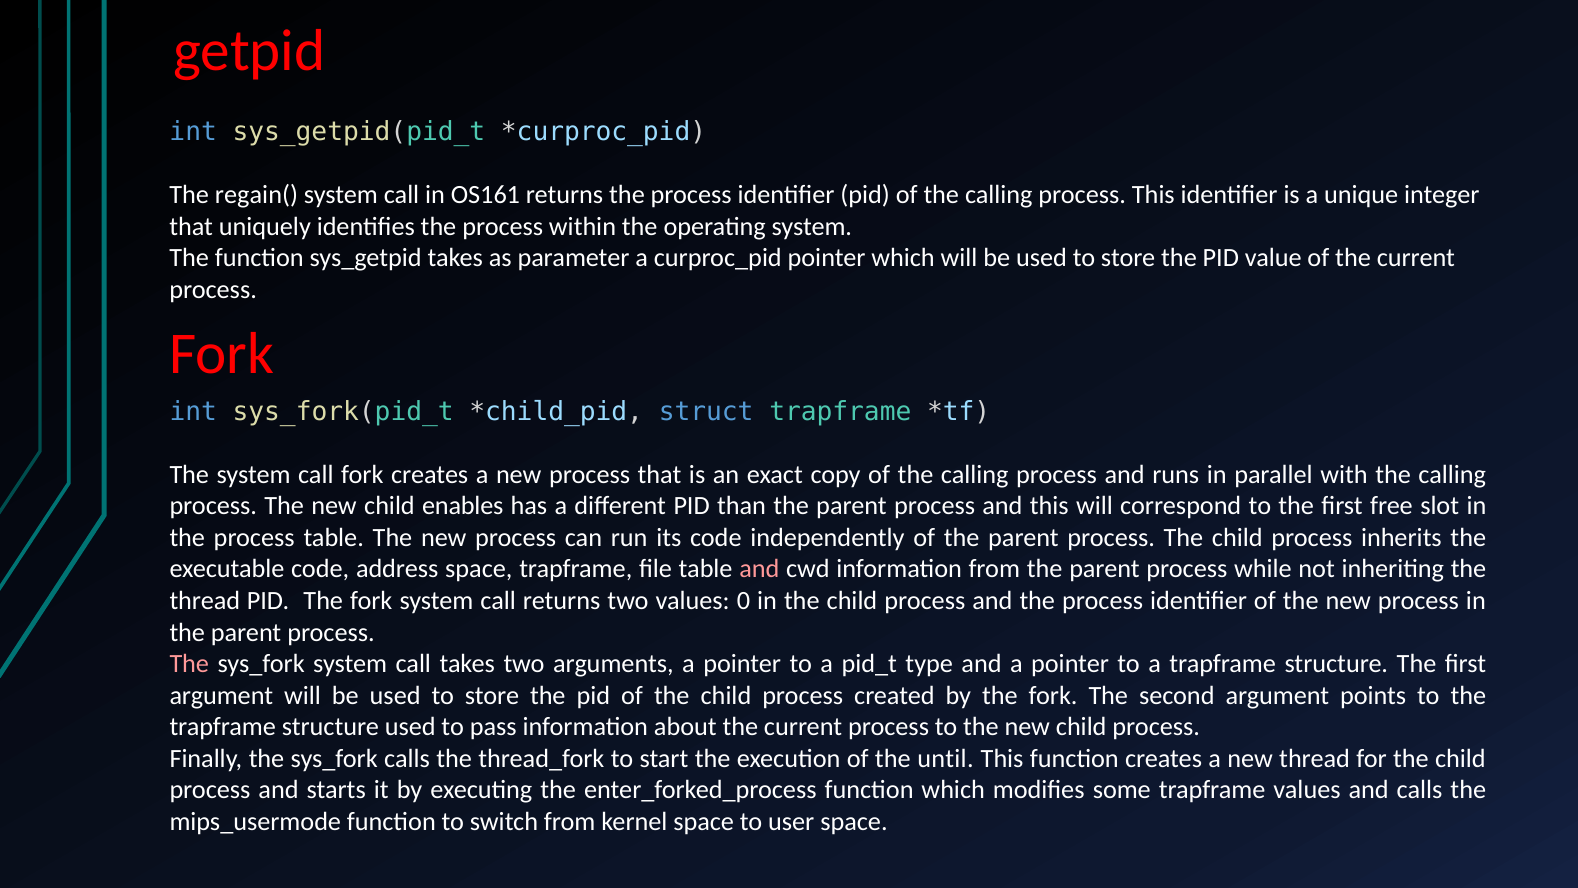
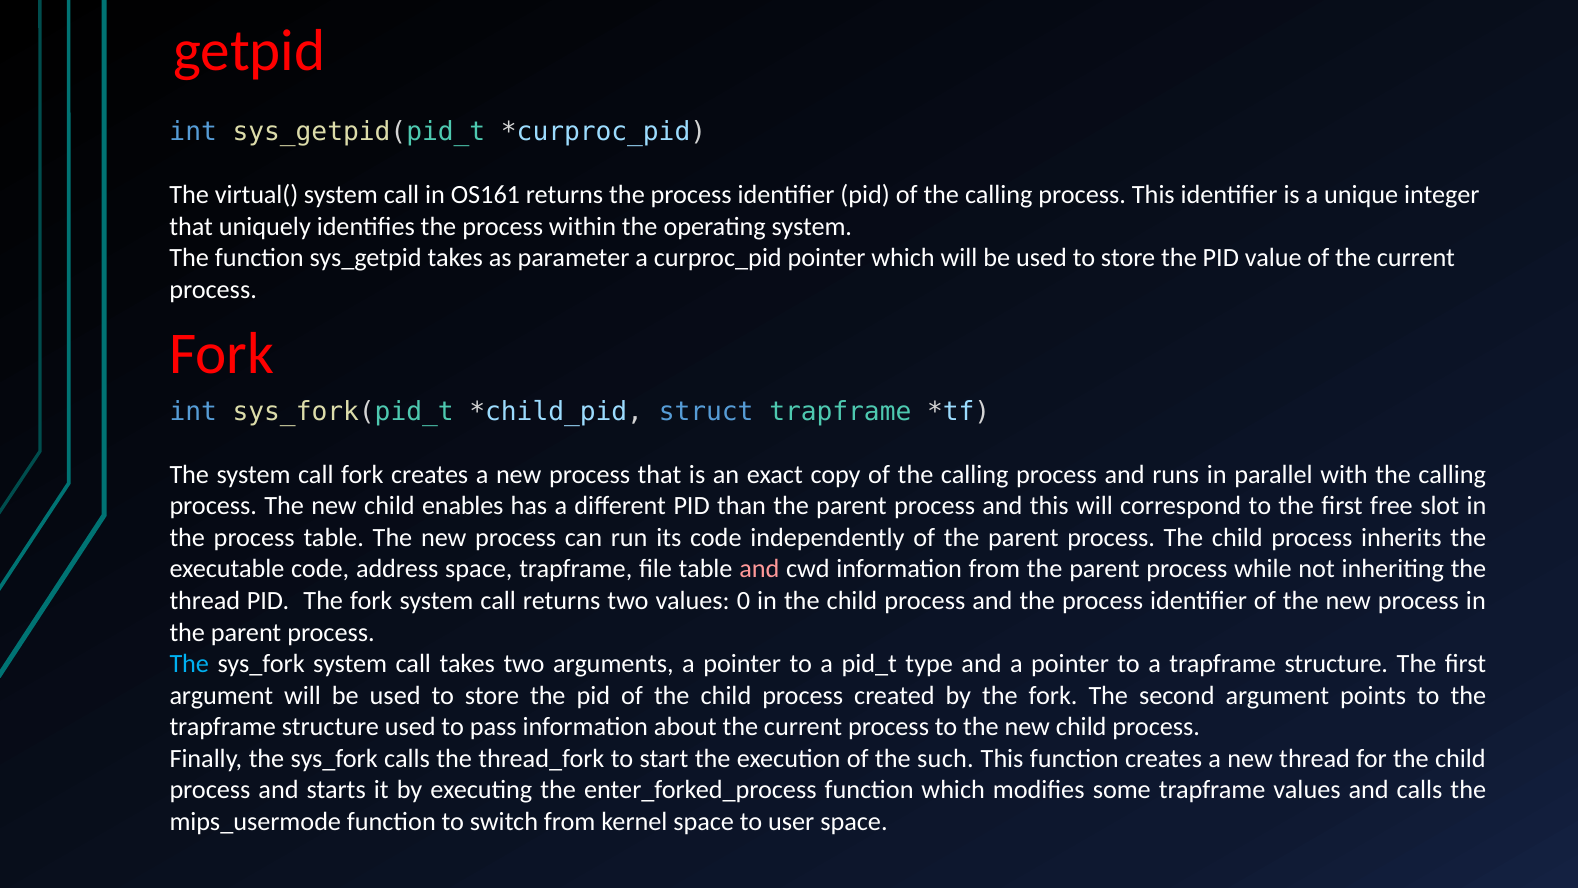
regain(: regain( -> virtual(
The at (189, 664) colour: pink -> light blue
until: until -> such
